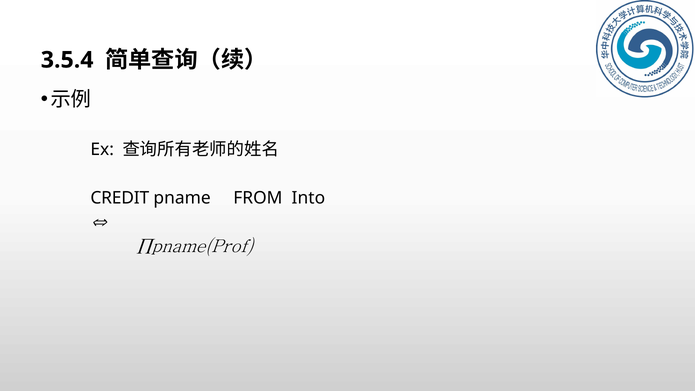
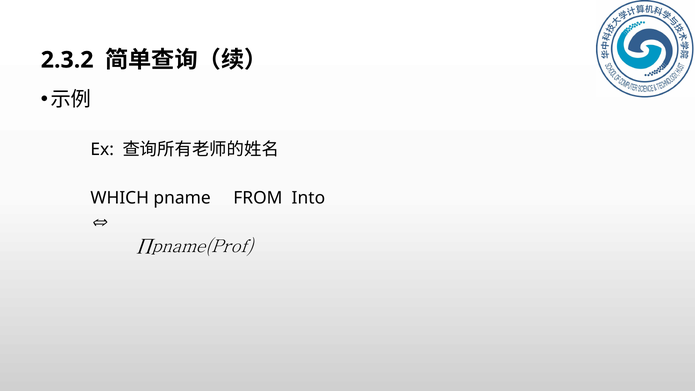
3.5.4: 3.5.4 -> 2.3.2
CREDIT: CREDIT -> WHICH
